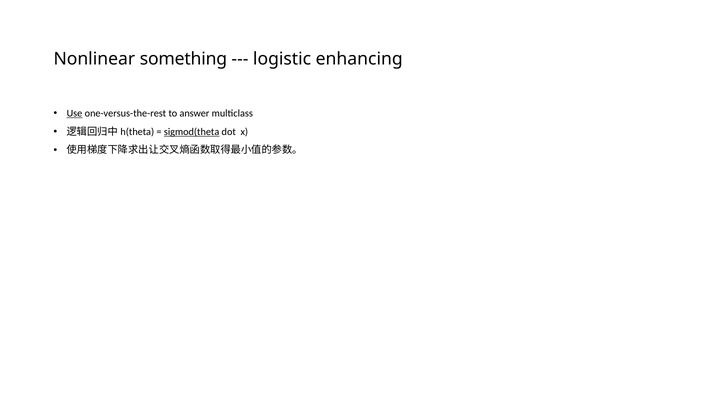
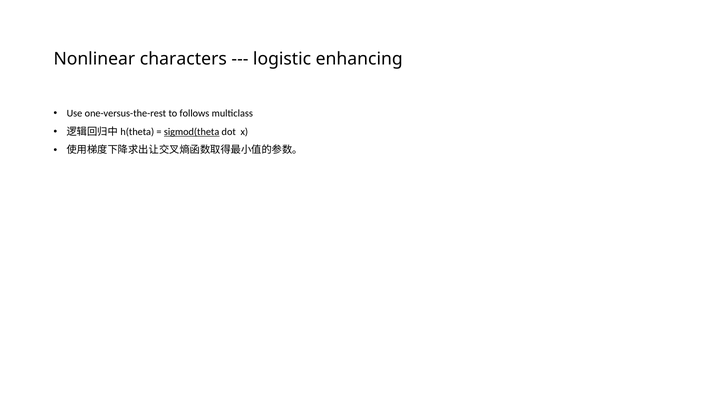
something: something -> characters
Use underline: present -> none
answer: answer -> follows
